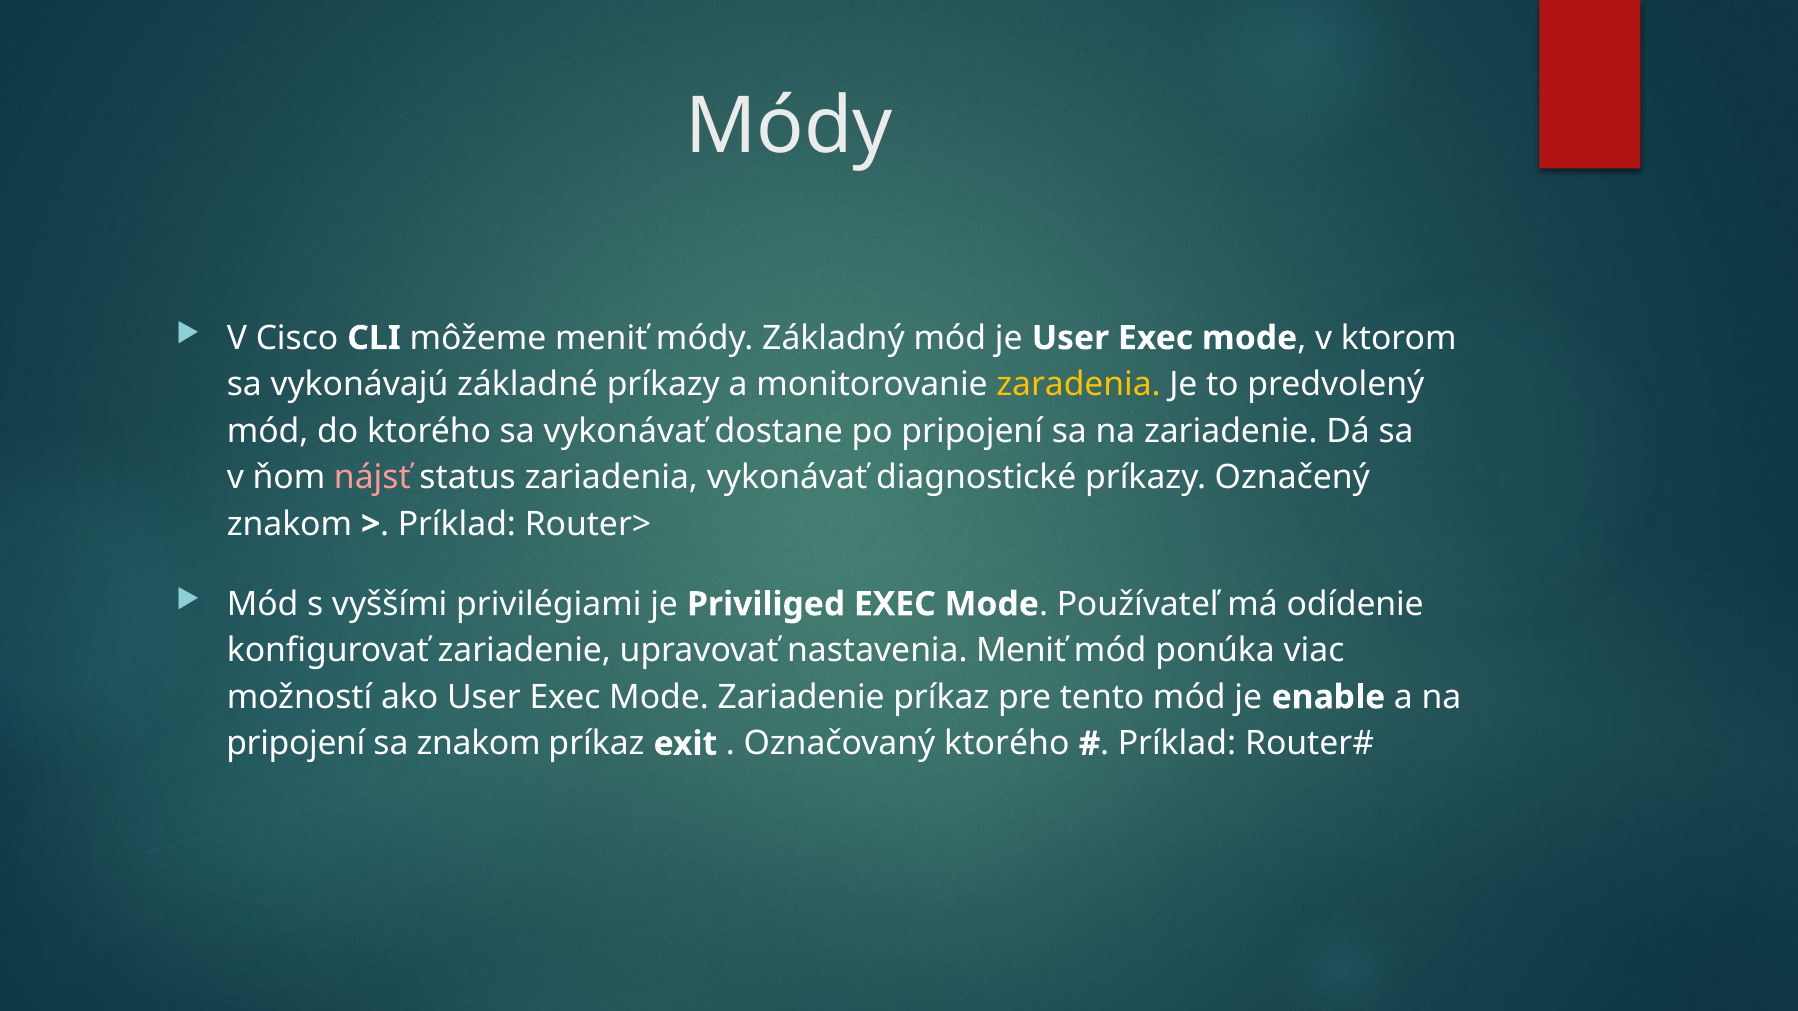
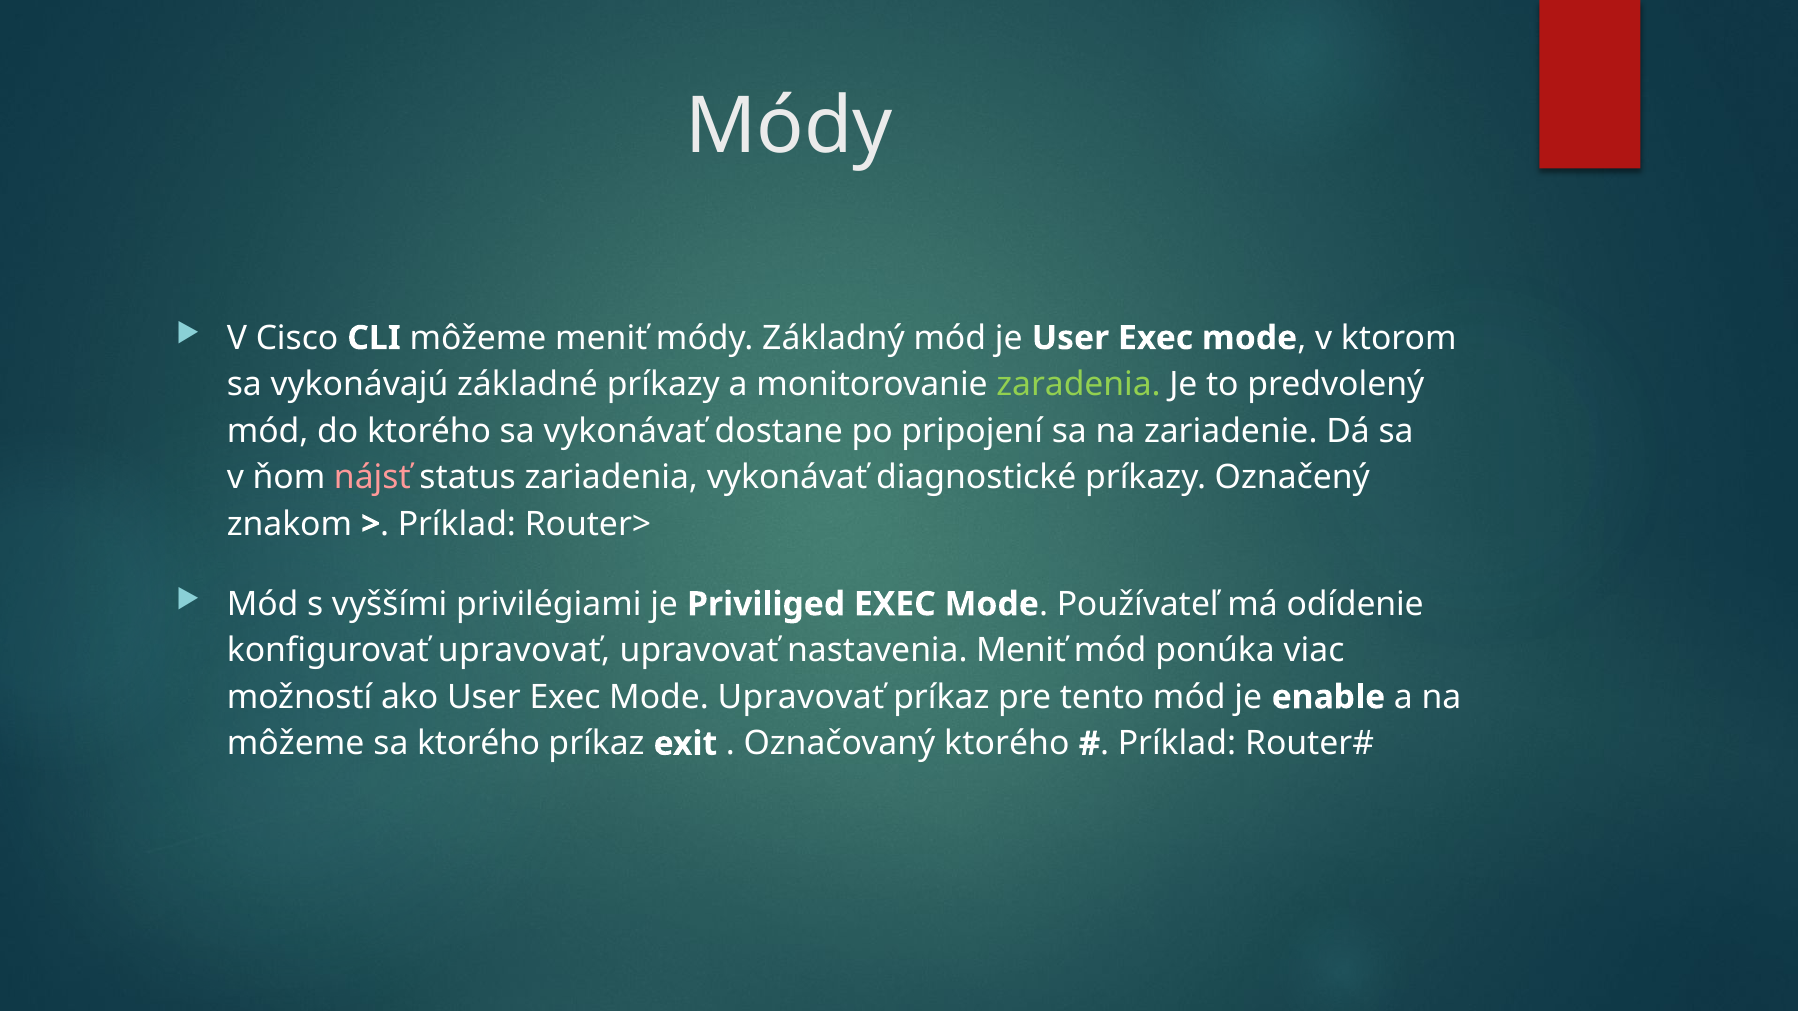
zaradenia colour: yellow -> light green
konfigurovať zariadenie: zariadenie -> upravovať
Mode Zariadenie: Zariadenie -> Upravovať
pripojení at (296, 744): pripojení -> môžeme
sa znakom: znakom -> ktorého
